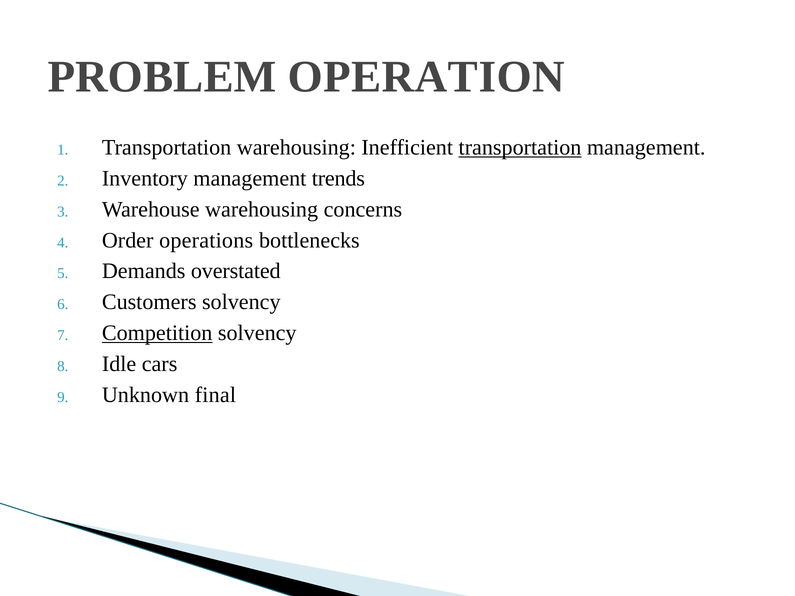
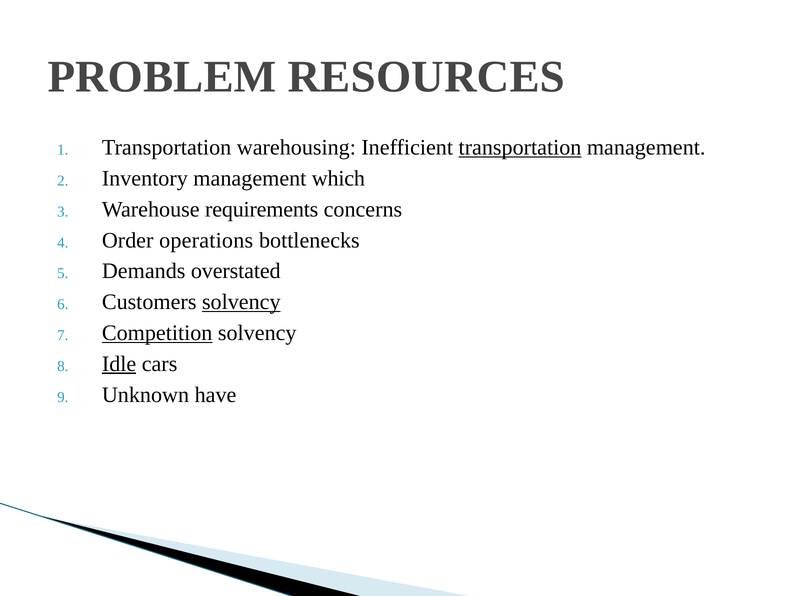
OPERATION: OPERATION -> RESOURCES
trends: trends -> which
Warehouse warehousing: warehousing -> requirements
solvency at (241, 302) underline: none -> present
Idle underline: none -> present
final: final -> have
